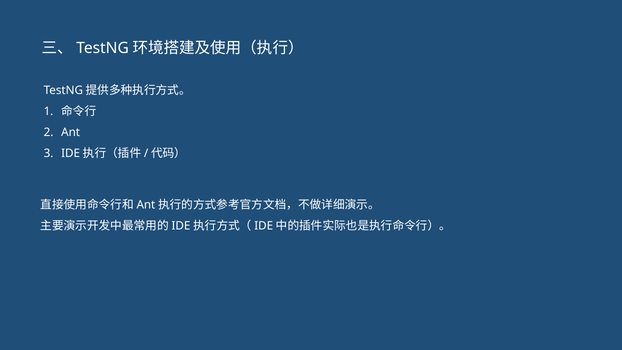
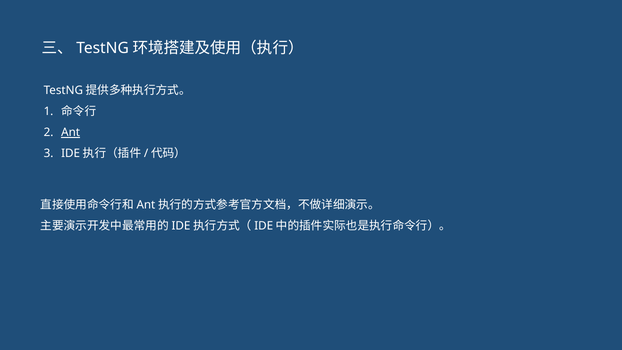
Ant underline: none -> present
